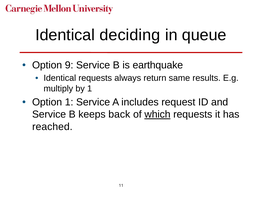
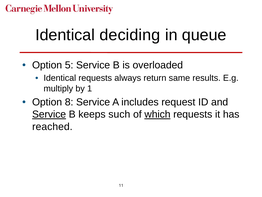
9: 9 -> 5
earthquake: earthquake -> overloaded
Option 1: 1 -> 8
Service at (49, 114) underline: none -> present
back: back -> such
